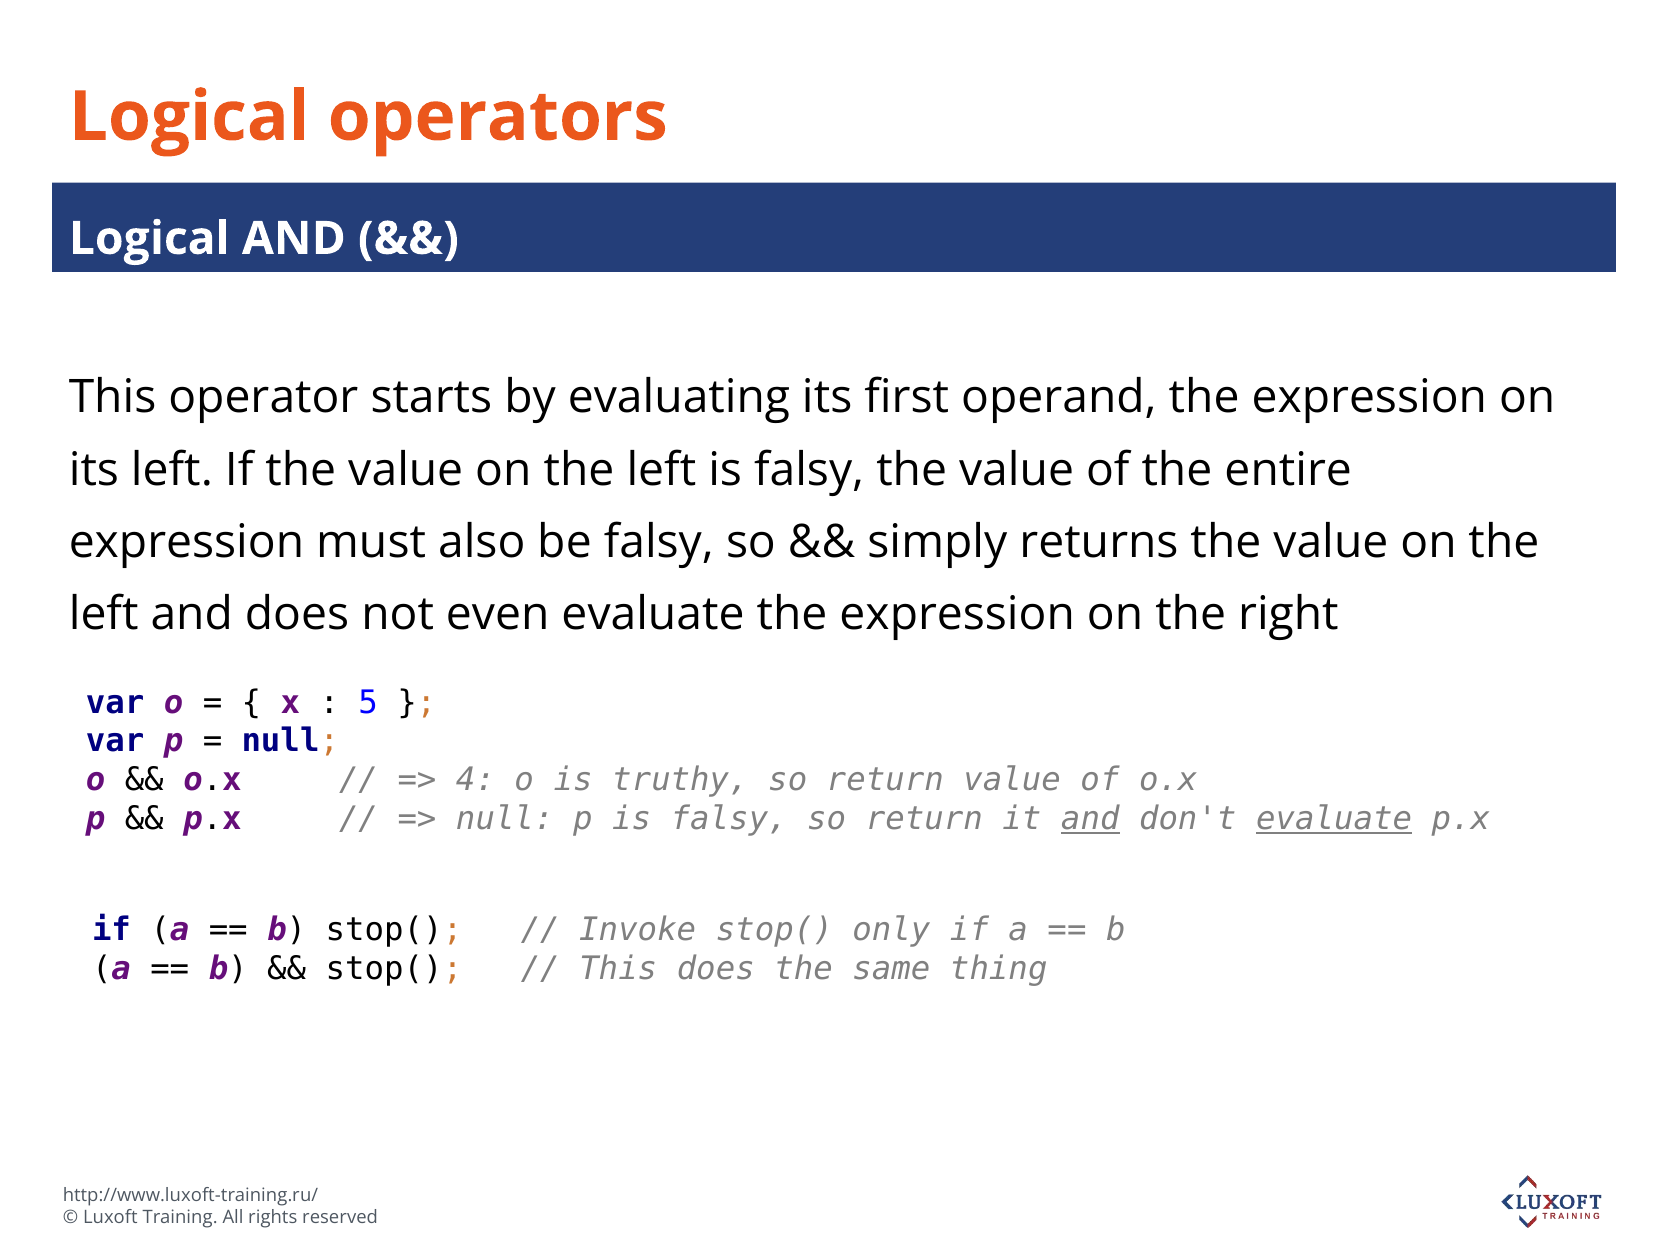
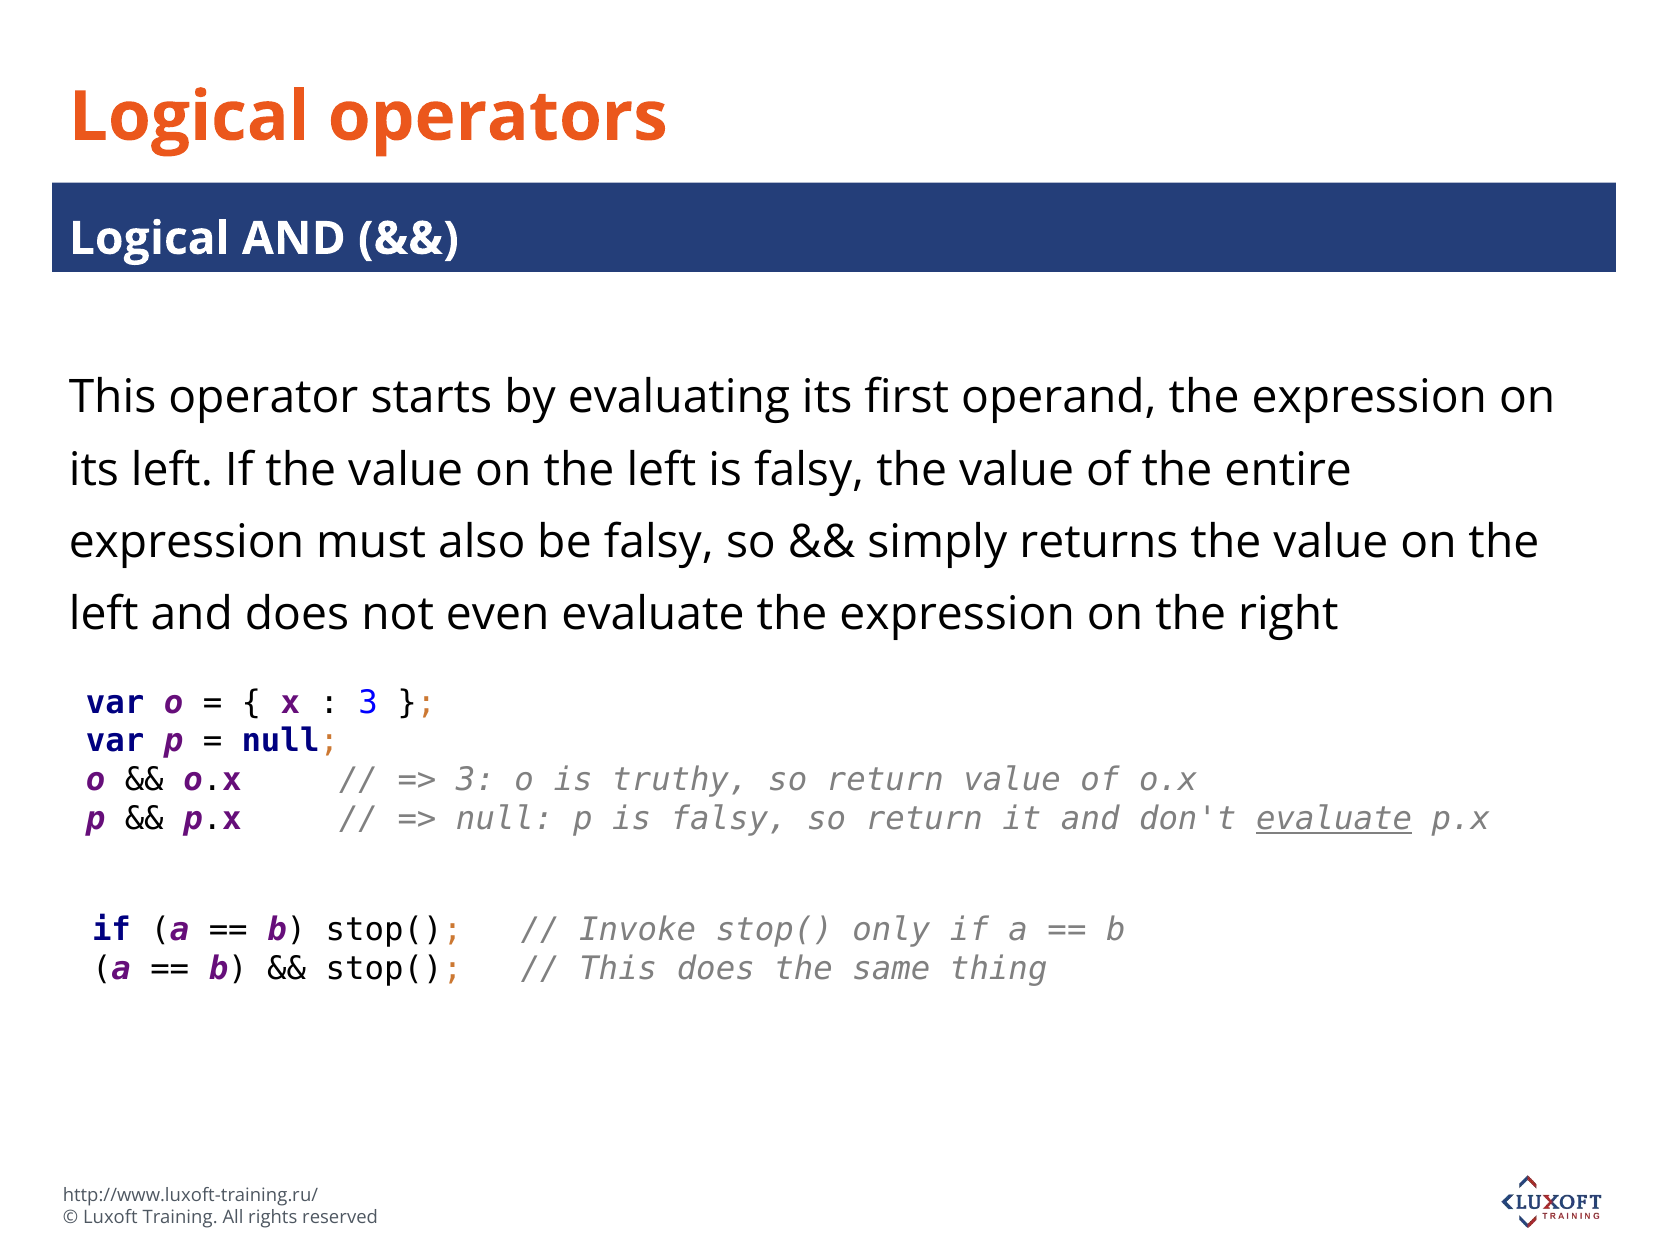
5 at (368, 702): 5 -> 3
4 at (476, 780): 4 -> 3
and at (1090, 819) underline: present -> none
